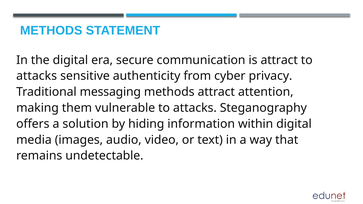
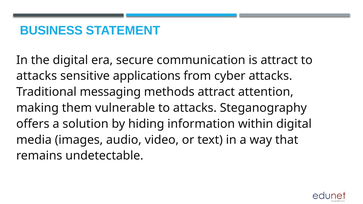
METHODS at (51, 31): METHODS -> BUSINESS
authenticity: authenticity -> applications
cyber privacy: privacy -> attacks
